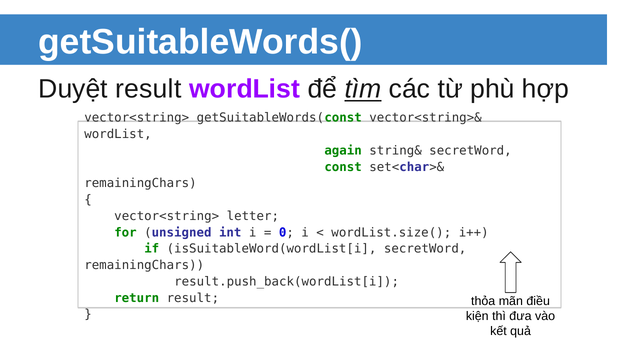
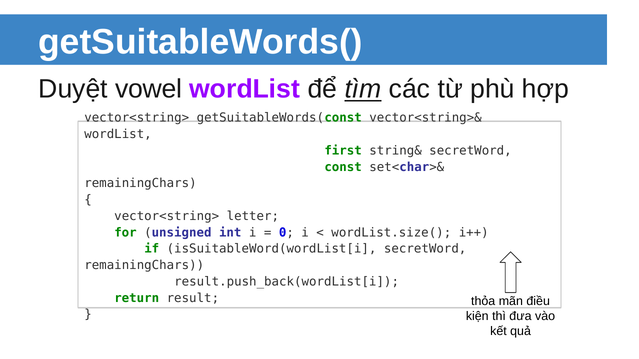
Duyệt result: result -> vowel
again: again -> first
